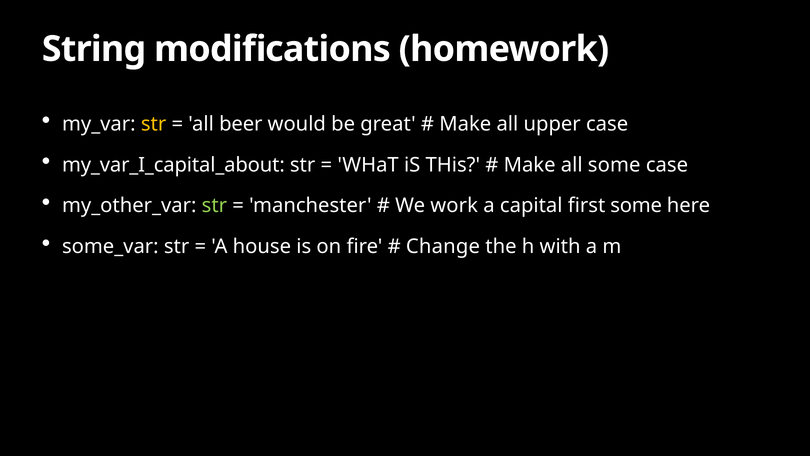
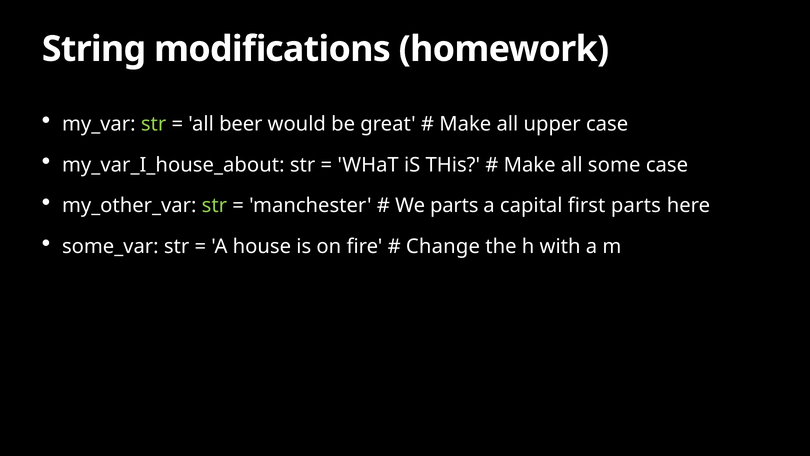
str at (154, 124) colour: yellow -> light green
my_var_I_capital_about: my_var_I_capital_about -> my_var_I_house_about
We work: work -> parts
first some: some -> parts
